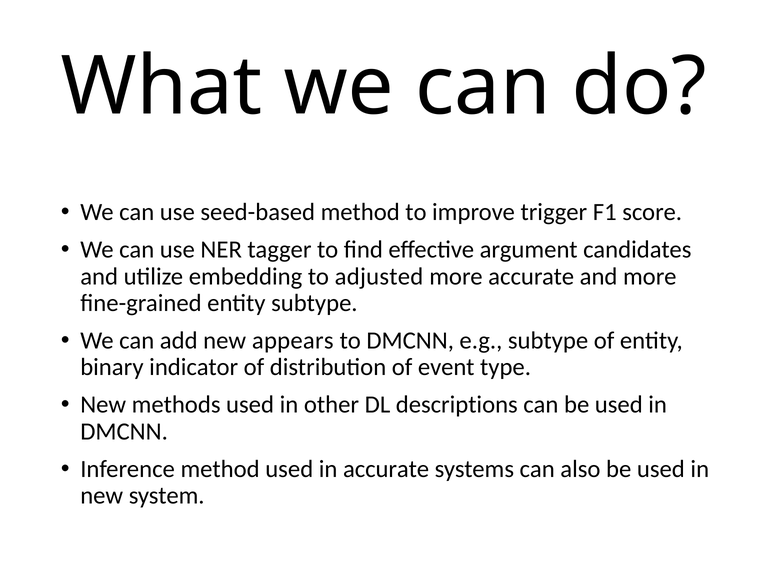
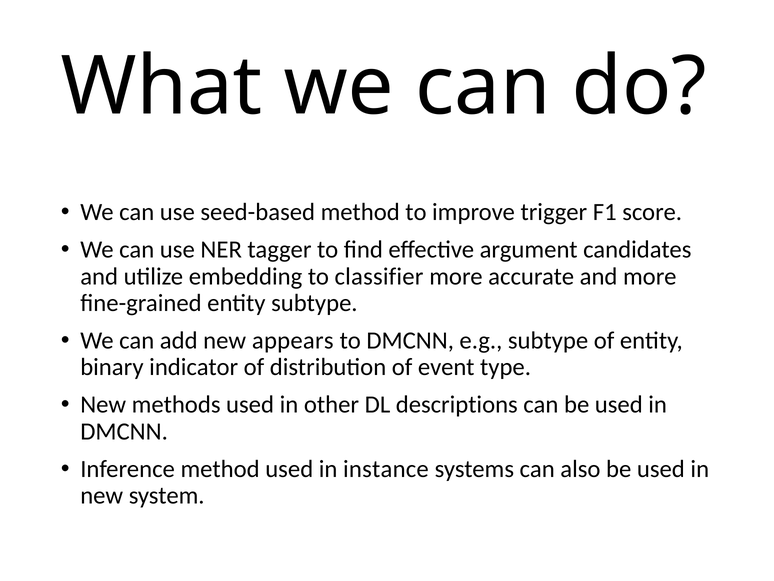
adjusted: adjusted -> classifier
in accurate: accurate -> instance
